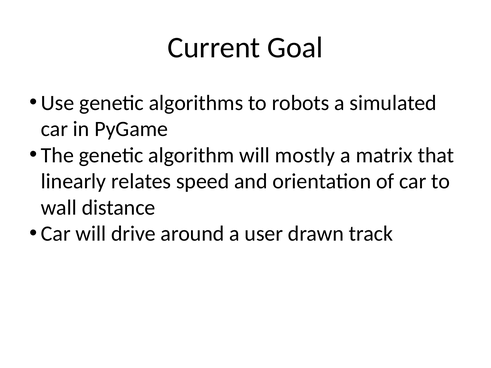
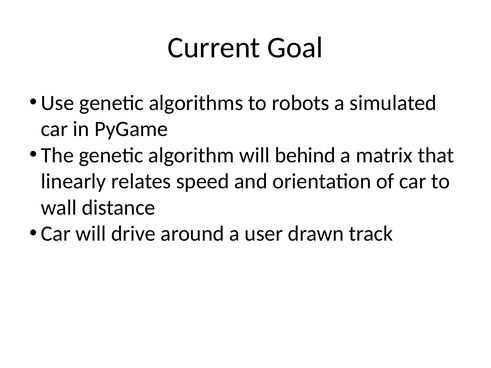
mostly: mostly -> behind
